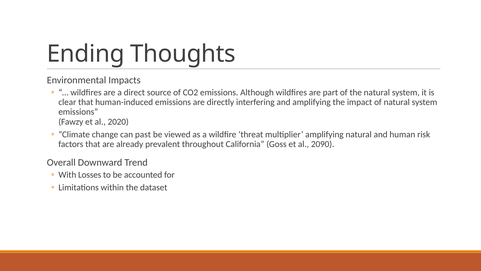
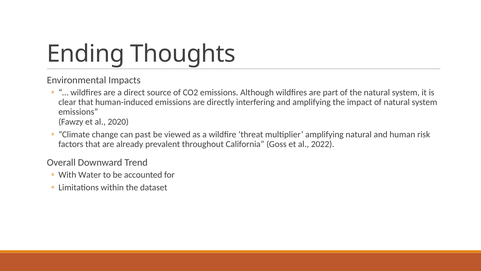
2090: 2090 -> 2022
Losses: Losses -> Water
